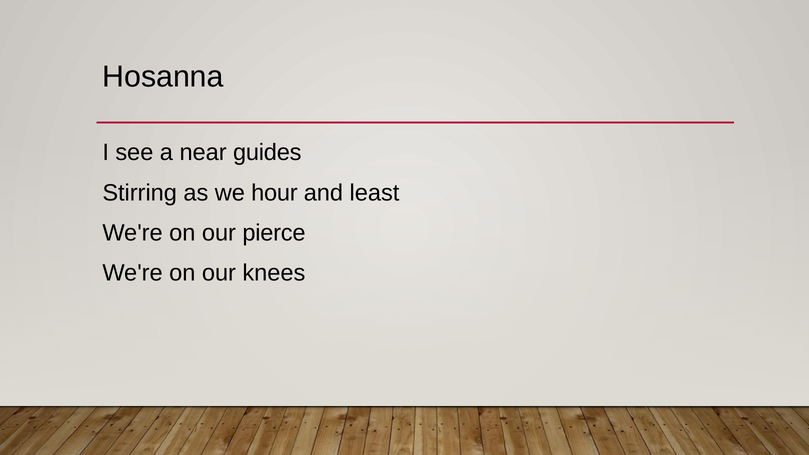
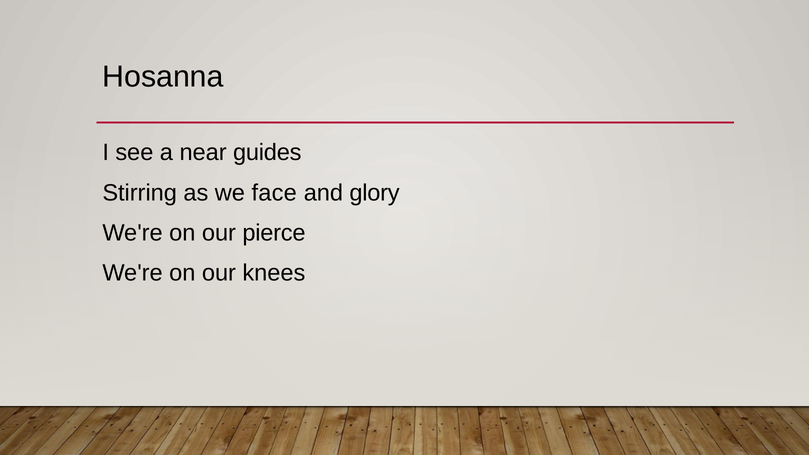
hour: hour -> face
least: least -> glory
